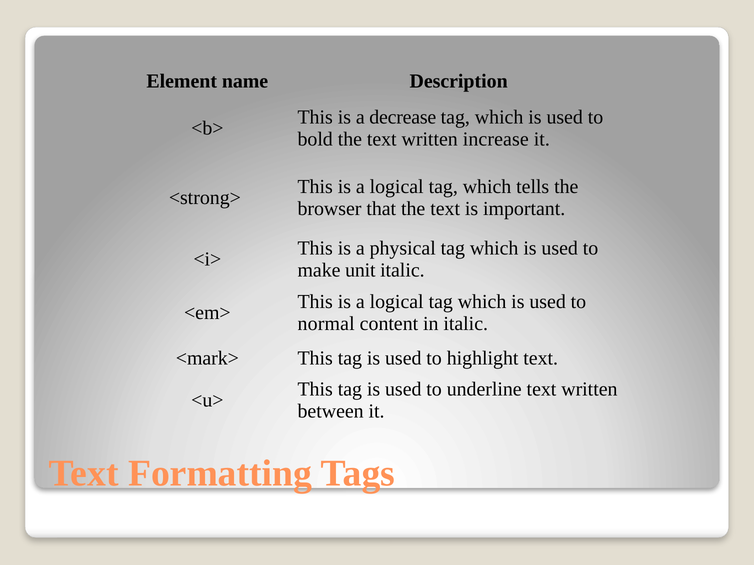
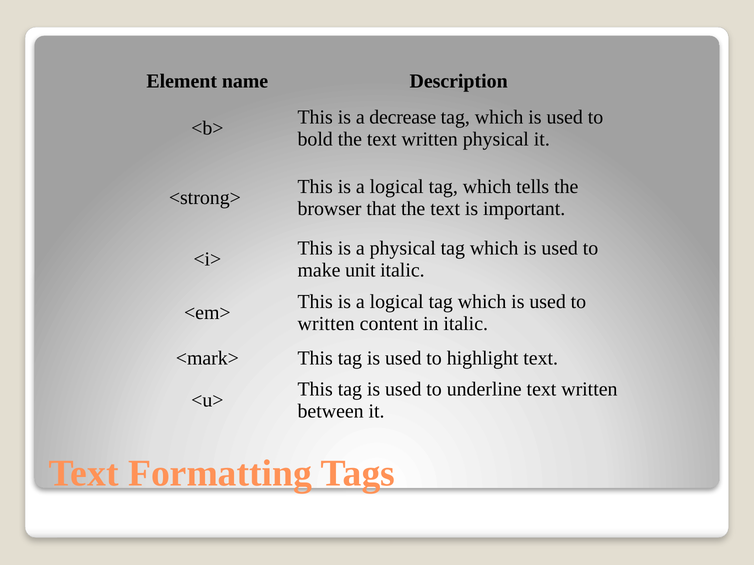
written increase: increase -> physical
normal at (326, 324): normal -> written
